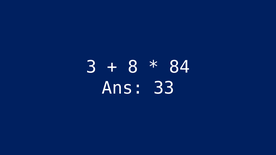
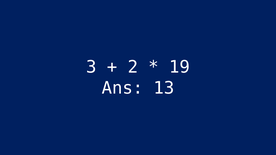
8: 8 -> 2
84: 84 -> 19
33: 33 -> 13
